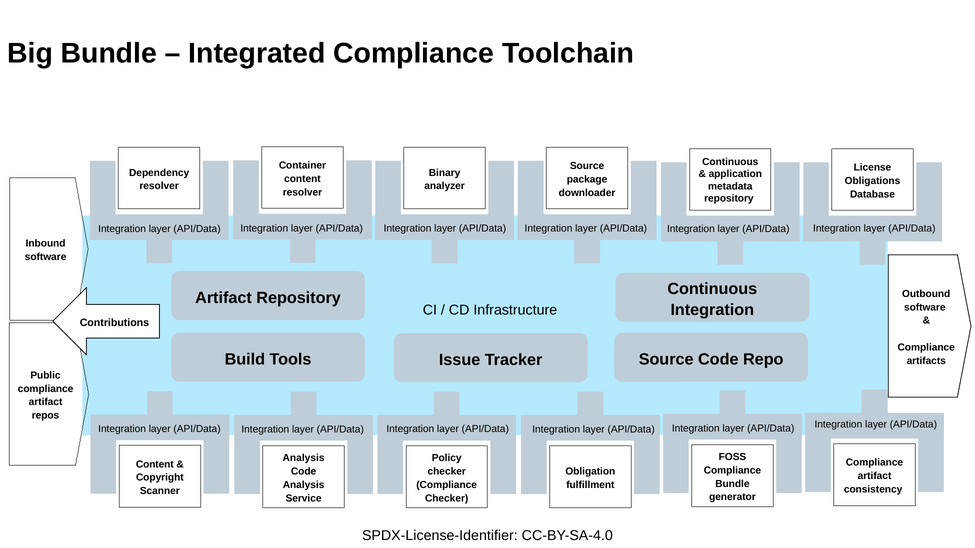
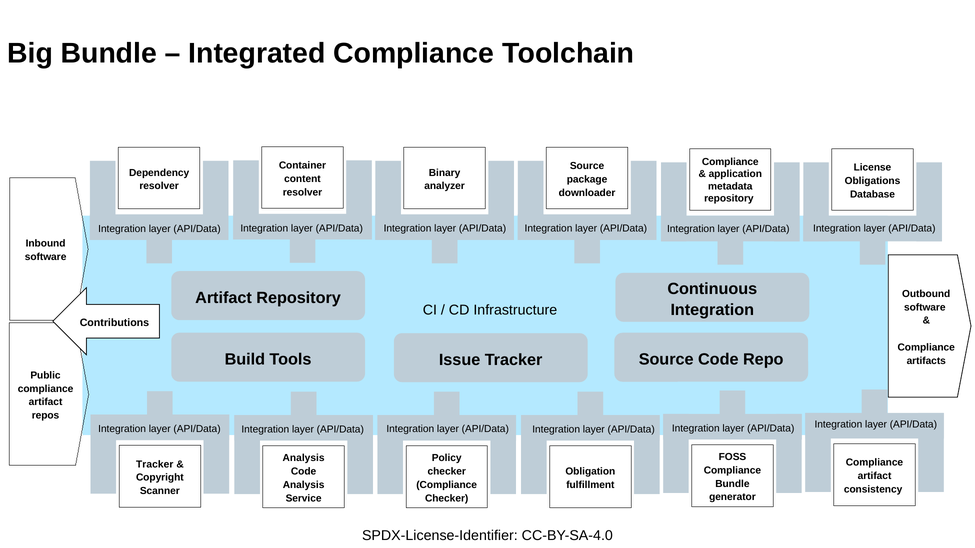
Continuous at (730, 162): Continuous -> Compliance
Content at (155, 464): Content -> Tracker
